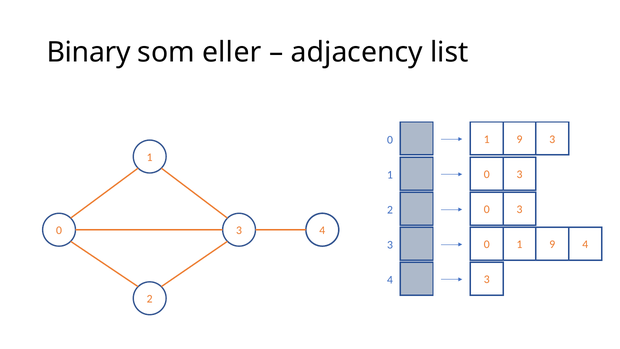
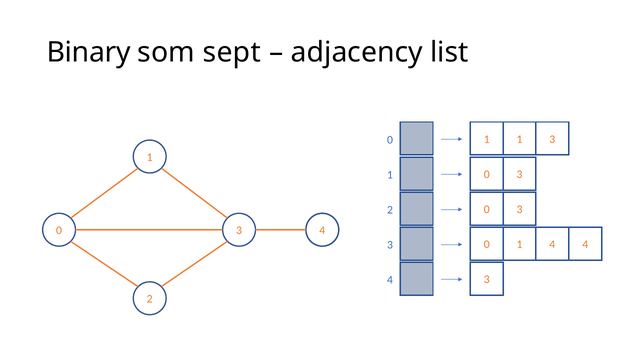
eller: eller -> sept
9 at (519, 139): 9 -> 1
9 at (552, 244): 9 -> 4
